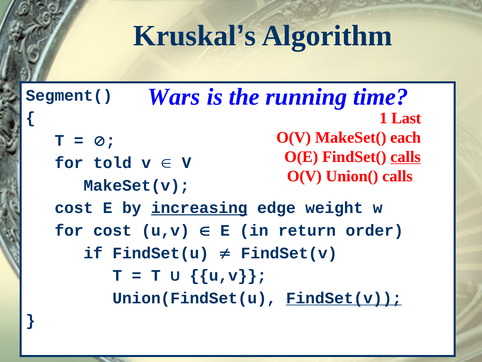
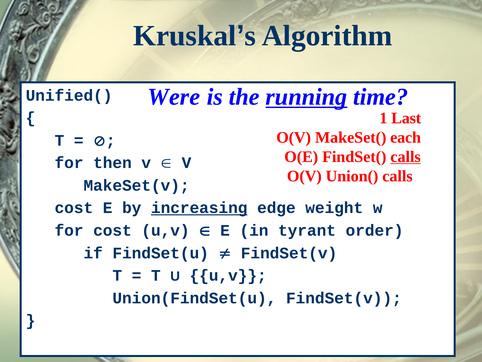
Wars: Wars -> Were
running underline: none -> present
Segment(: Segment( -> Unified(
told: told -> then
return: return -> tyrant
FindSet(v at (344, 298) underline: present -> none
